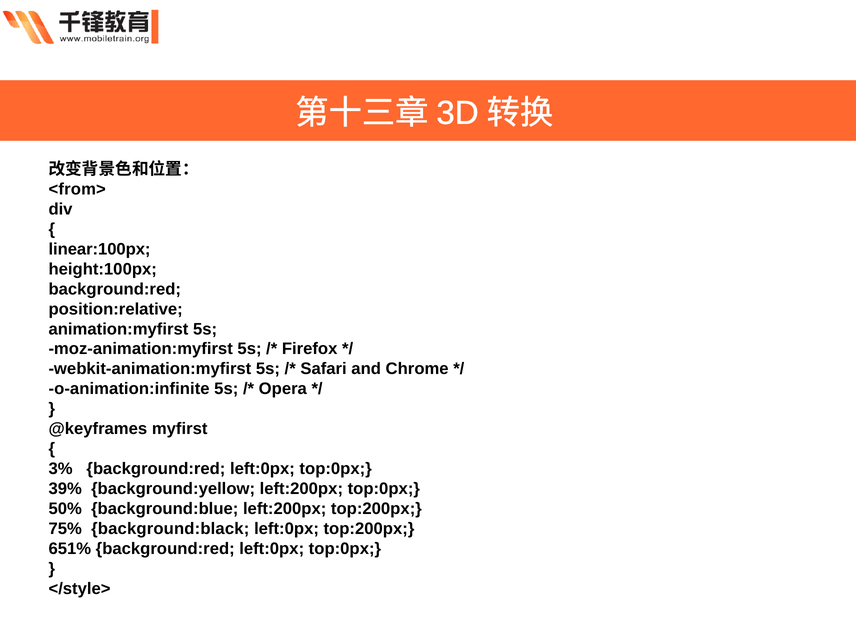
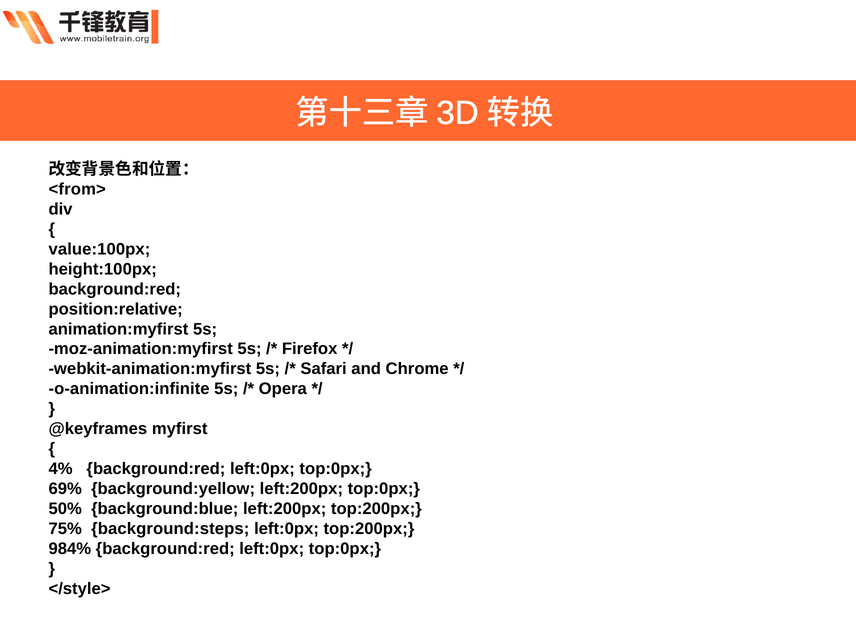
linear:100px: linear:100px -> value:100px
3%: 3% -> 4%
39%: 39% -> 69%
background:black: background:black -> background:steps
651%: 651% -> 984%
